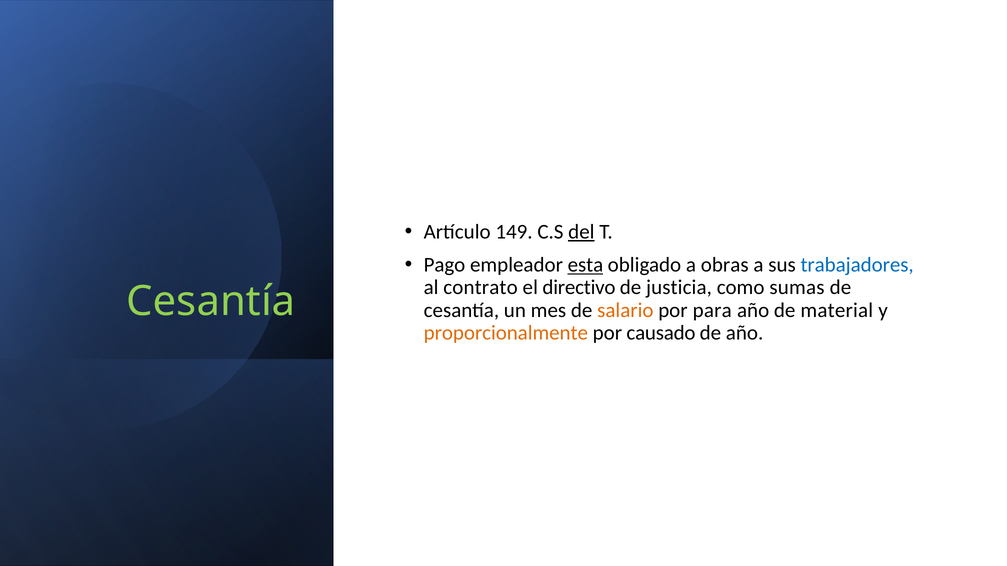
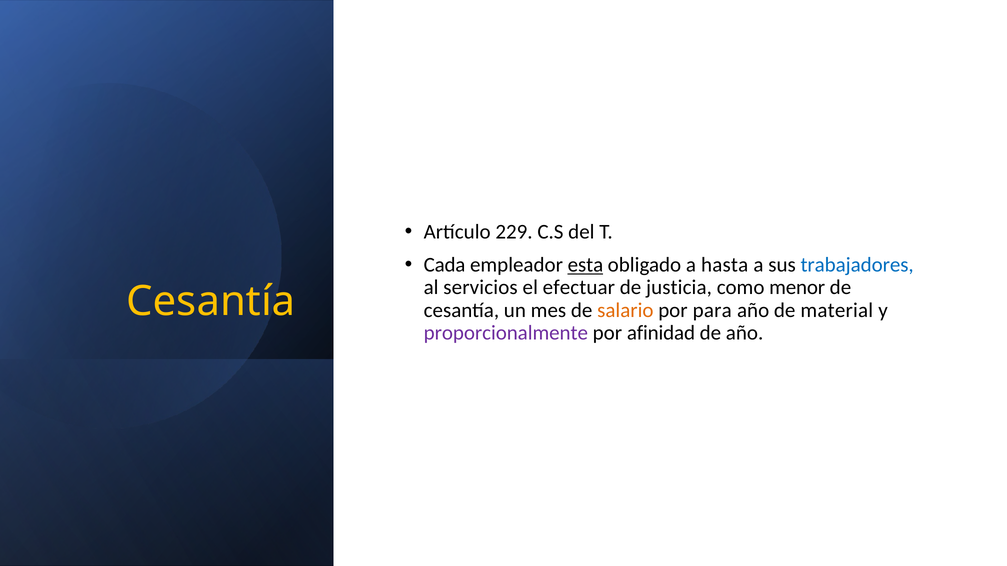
149: 149 -> 229
del underline: present -> none
Pago: Pago -> Cada
obras: obras -> hasta
contrato: contrato -> servicios
directivo: directivo -> efectuar
sumas: sumas -> menor
Cesantía at (211, 302) colour: light green -> yellow
proporcionalmente colour: orange -> purple
causado: causado -> afinidad
